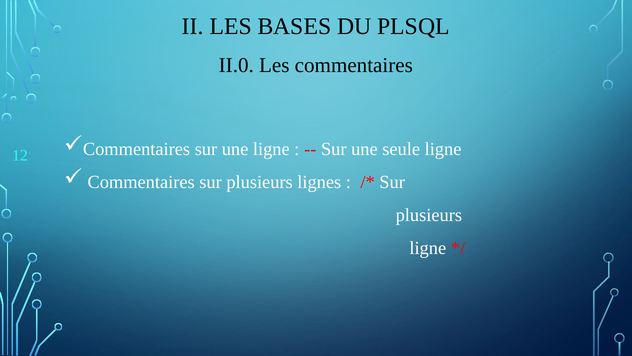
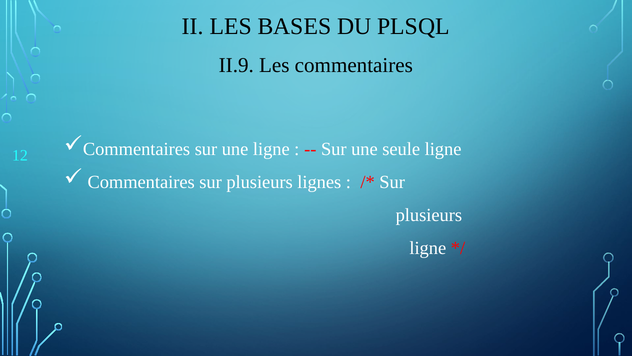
II.0: II.0 -> II.9
